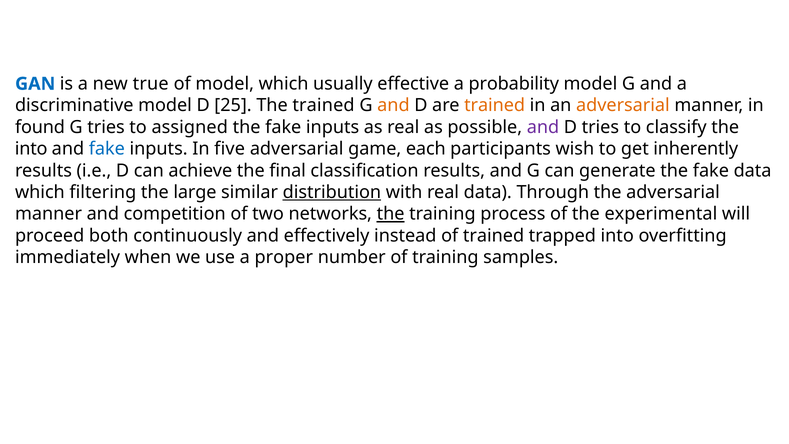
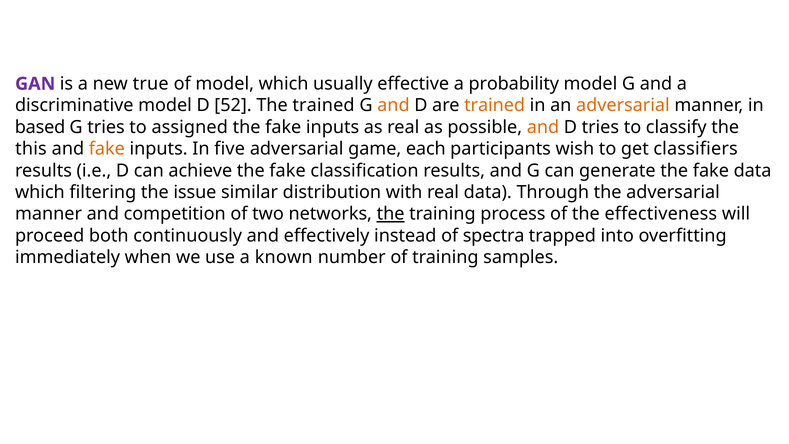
GAN colour: blue -> purple
25: 25 -> 52
found: found -> based
and at (543, 127) colour: purple -> orange
into at (31, 149): into -> this
fake at (107, 149) colour: blue -> orange
inherently: inherently -> classifiers
achieve the final: final -> fake
large: large -> issue
distribution underline: present -> none
experimental: experimental -> effectiveness
of trained: trained -> spectra
proper: proper -> known
